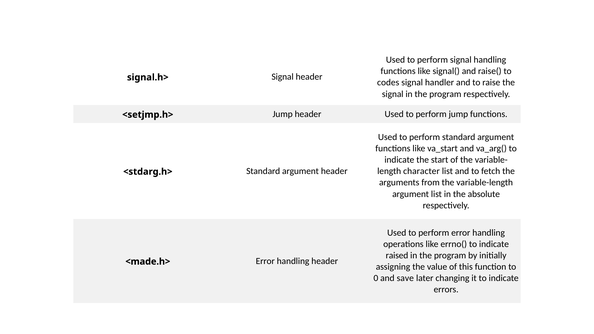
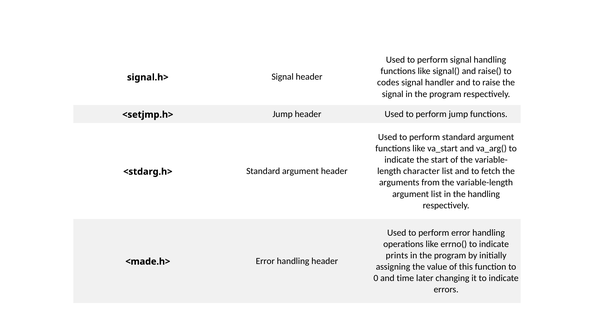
the absolute: absolute -> handling
raised: raised -> prints
save: save -> time
